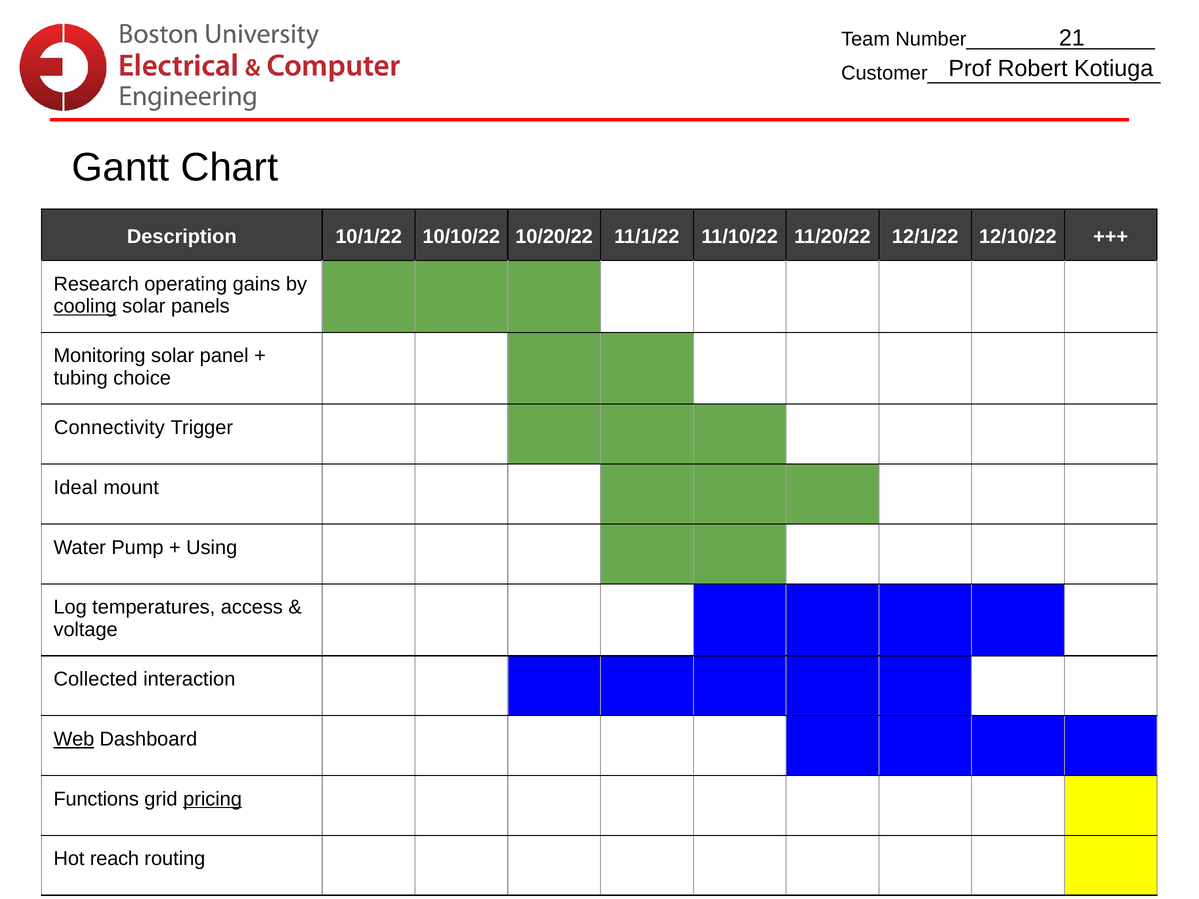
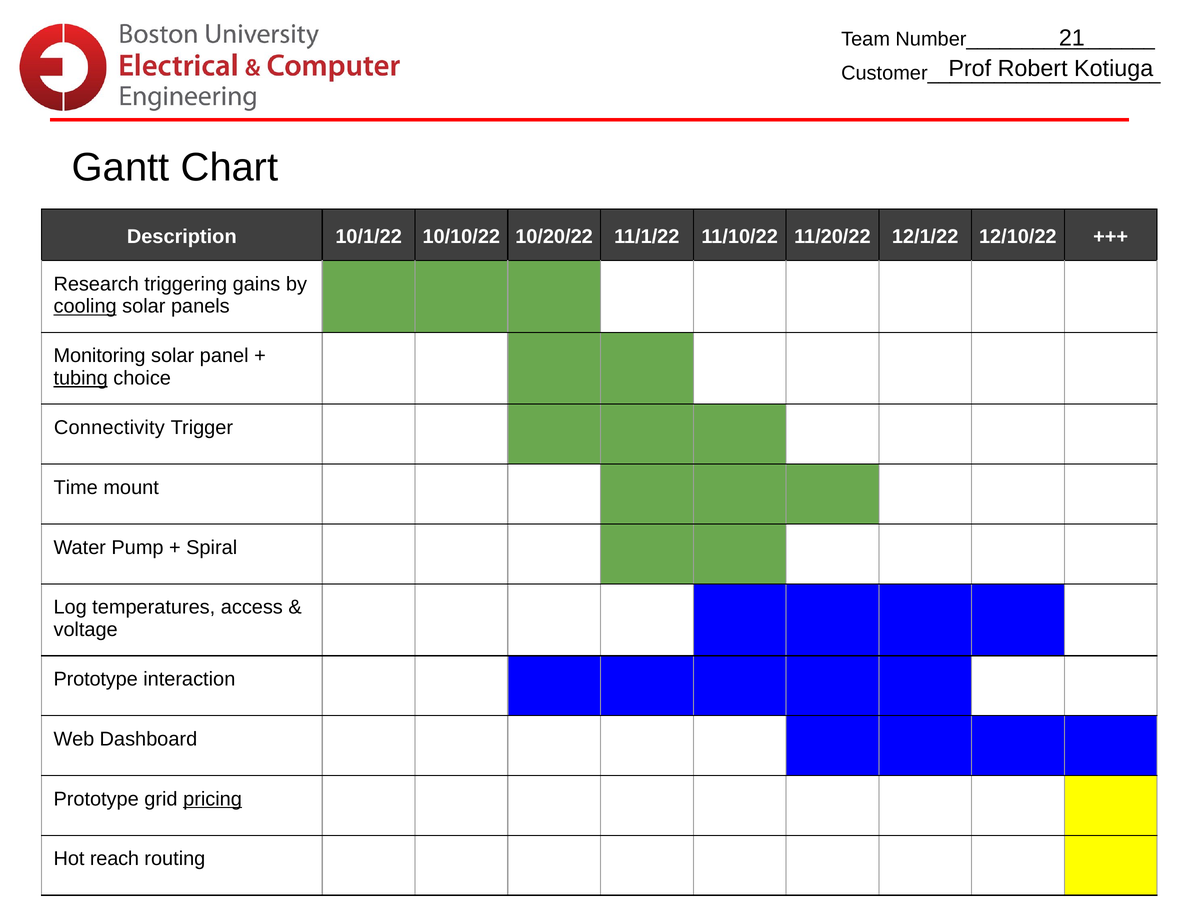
operating: operating -> triggering
tubing underline: none -> present
Ideal: Ideal -> Time
Using: Using -> Spiral
Collected at (96, 679): Collected -> Prototype
Web underline: present -> none
Functions at (96, 799): Functions -> Prototype
